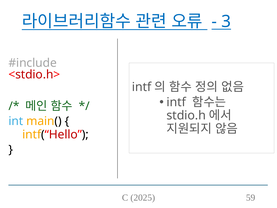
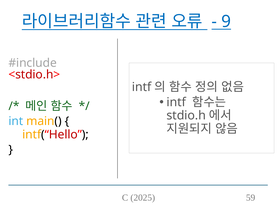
3: 3 -> 9
